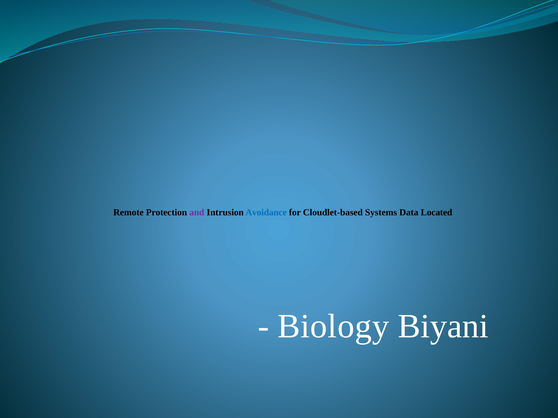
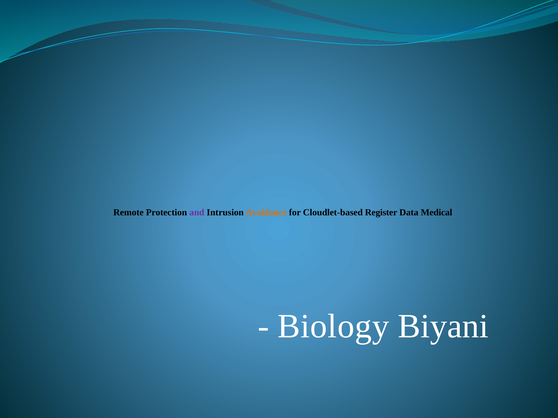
Avoidance colour: blue -> orange
Systems: Systems -> Register
Located: Located -> Medical
